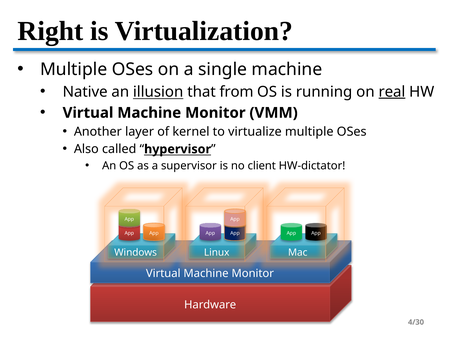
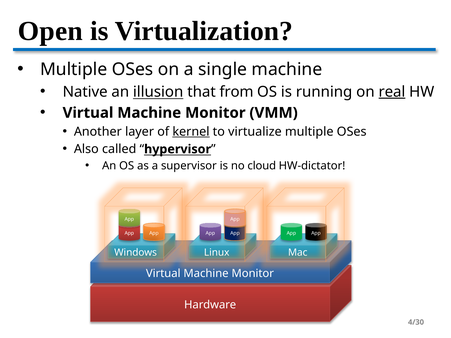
Right: Right -> Open
kernel underline: none -> present
client: client -> cloud
